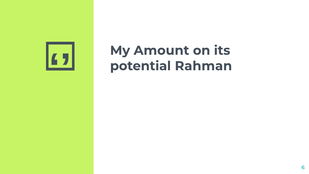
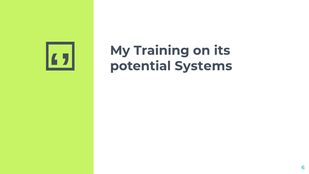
Amount: Amount -> Training
Rahman: Rahman -> Systems
